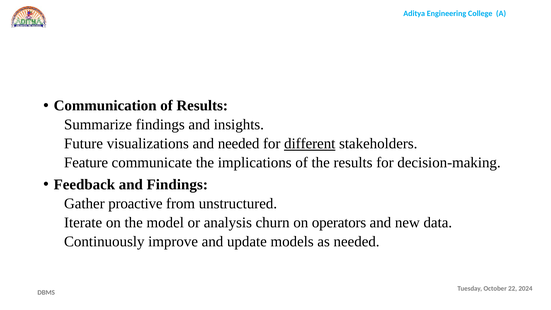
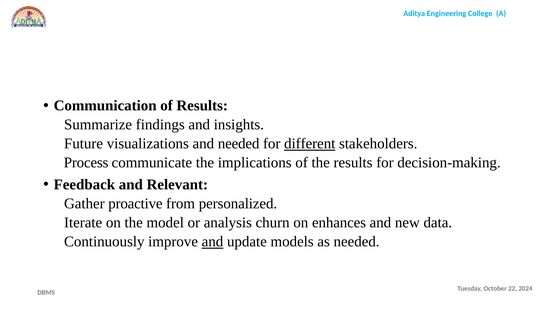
Feature: Feature -> Process
and Findings: Findings -> Relevant
unstructured: unstructured -> personalized
operators: operators -> enhances
and at (213, 242) underline: none -> present
